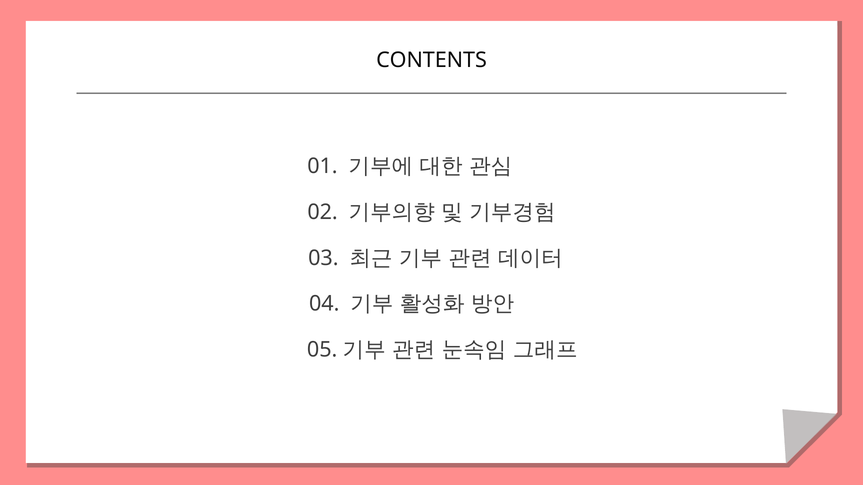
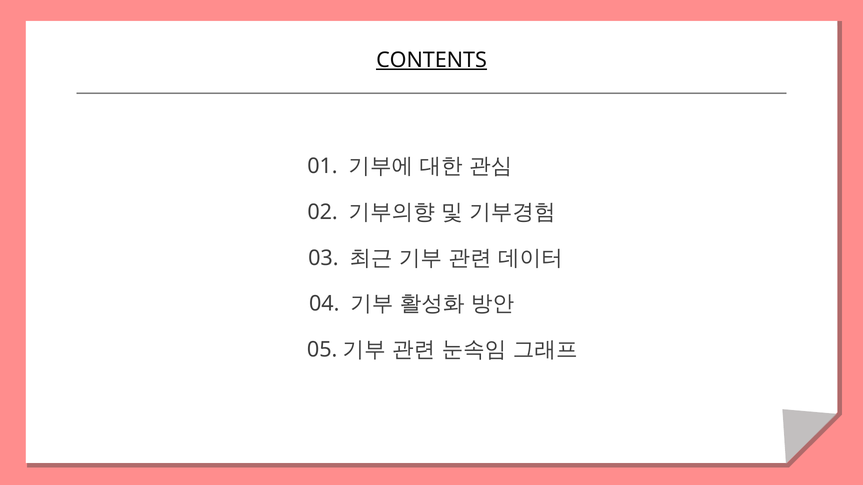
CONTENTS underline: none -> present
